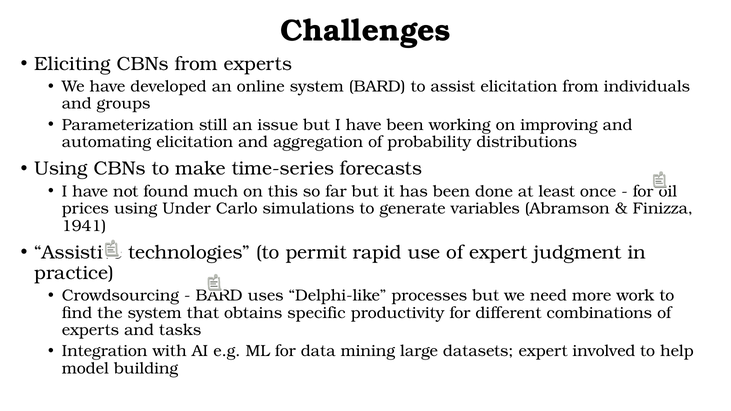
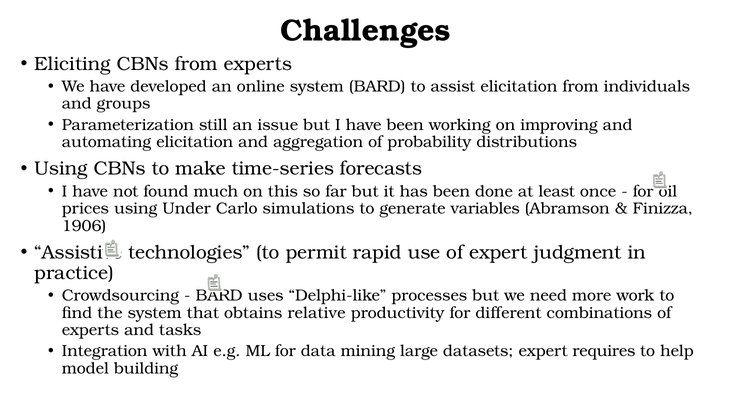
1941: 1941 -> 1906
specific: specific -> relative
involved: involved -> requires
